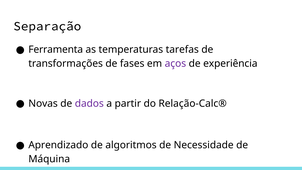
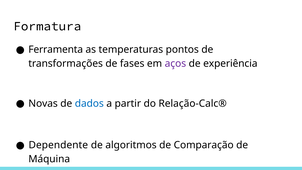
Separação: Separação -> Formatura
tarefas: tarefas -> pontos
dados colour: purple -> blue
Aprendizado: Aprendizado -> Dependente
Necessidade: Necessidade -> Comparação
